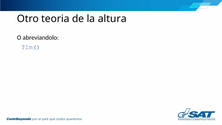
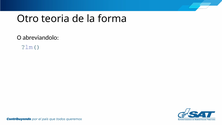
altura: altura -> forma
